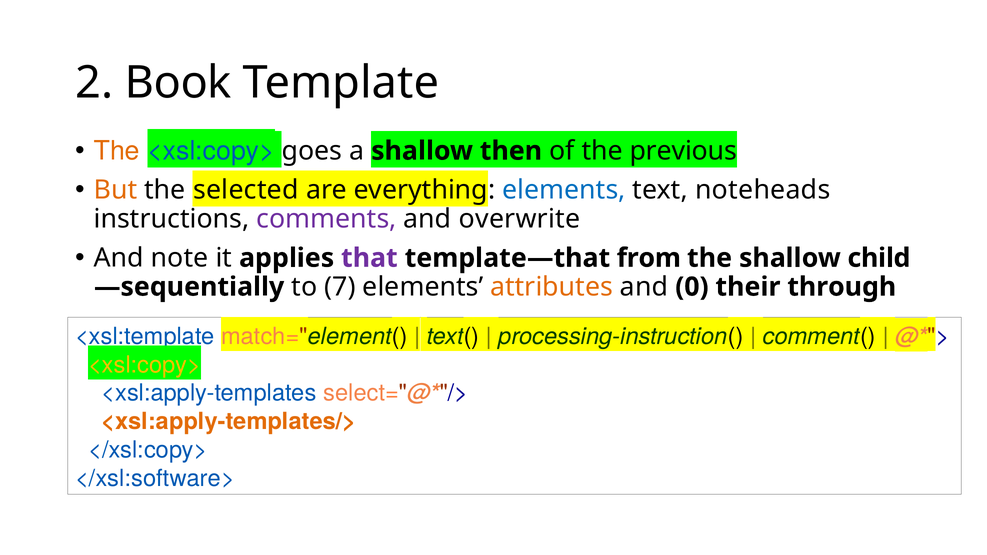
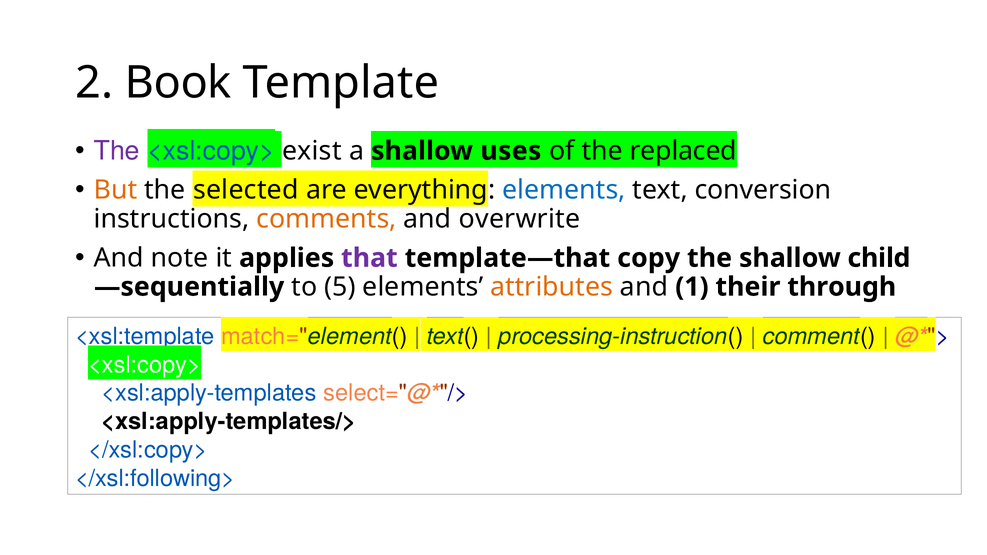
The at (117, 151) colour: orange -> purple
goes: goes -> exist
then: then -> uses
previous: previous -> replaced
noteheads: noteheads -> conversion
comments colour: purple -> orange
from: from -> copy
7: 7 -> 5
0: 0 -> 1
<xsl:copy> at (145, 365) colour: yellow -> white
<xsl:apply-templates/> colour: orange -> black
</xsl:software>: </xsl:software> -> </xsl:following>
